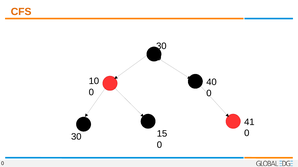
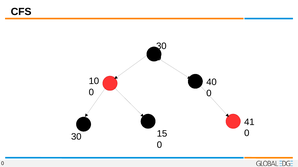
CFS colour: orange -> black
